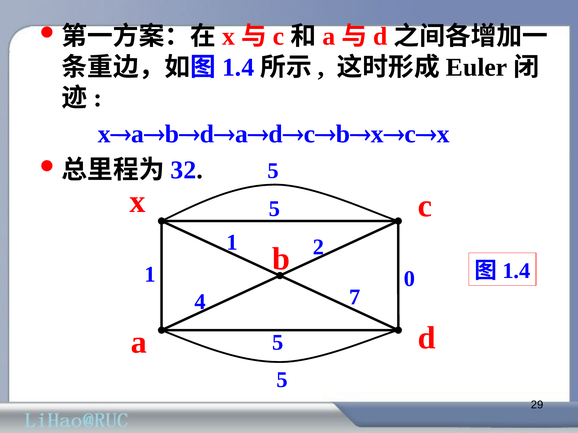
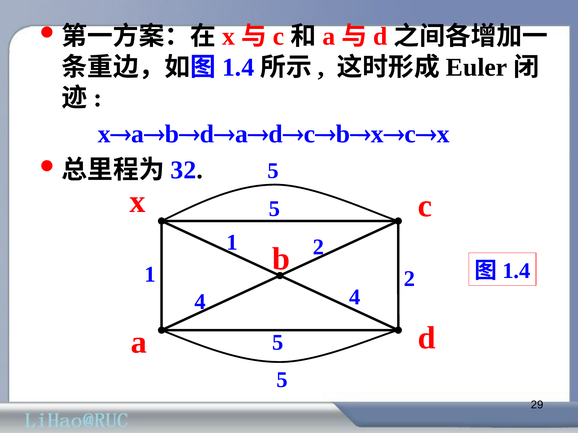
1 0: 0 -> 2
4 7: 7 -> 4
